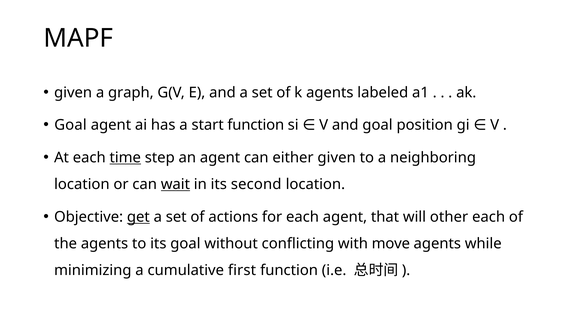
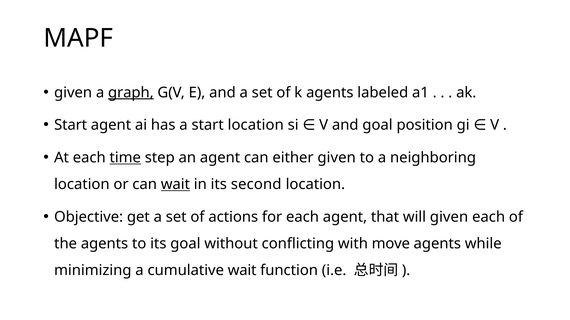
graph underline: none -> present
Goal at (70, 125): Goal -> Start
start function: function -> location
get underline: present -> none
will other: other -> given
cumulative first: first -> wait
